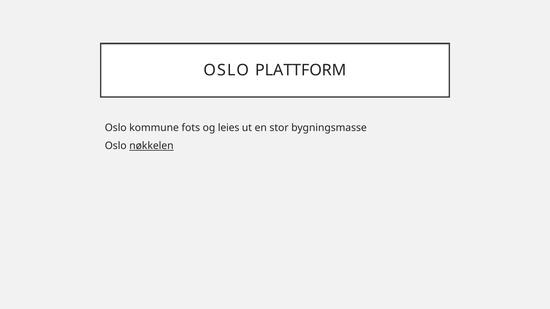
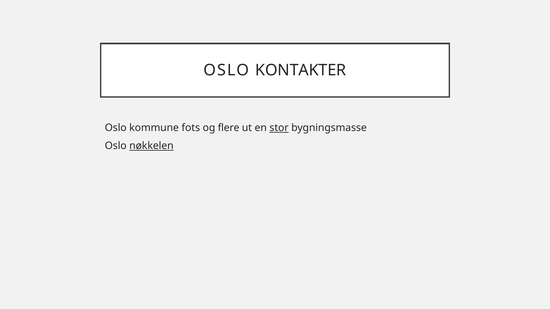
PLATTFORM: PLATTFORM -> KONTAKTER
leies: leies -> flere
stor underline: none -> present
